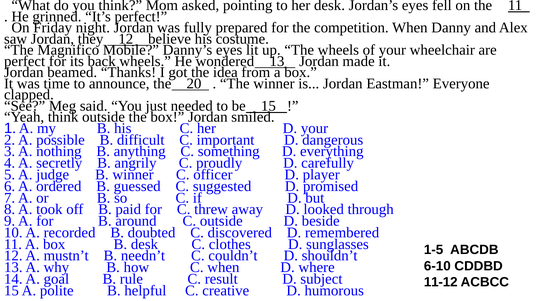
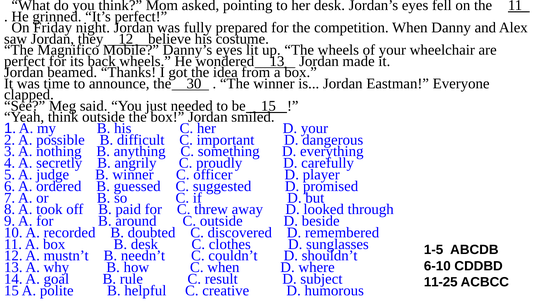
20: 20 -> 30
11-12: 11-12 -> 11-25
